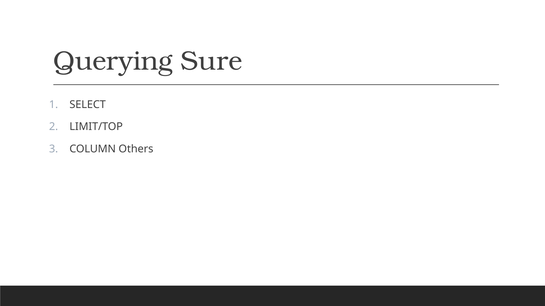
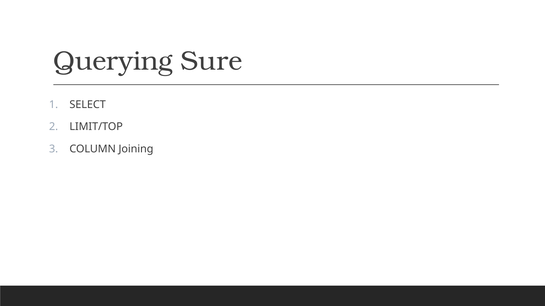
Others: Others -> Joining
